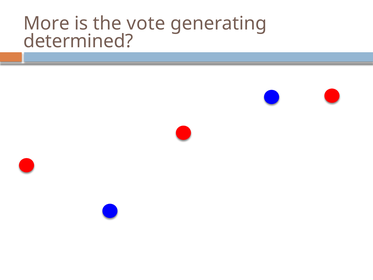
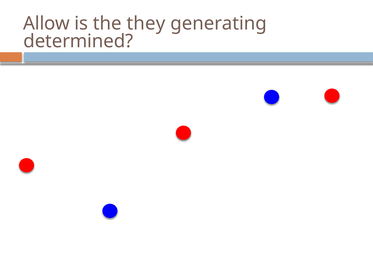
More: More -> Allow
vote: vote -> they
